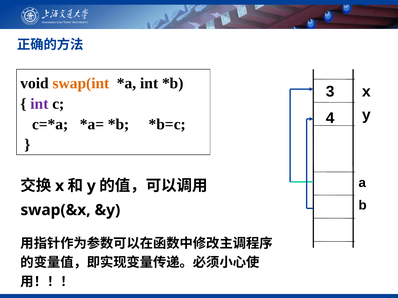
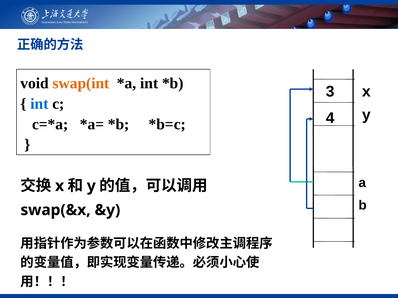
int at (39, 104) colour: purple -> blue
